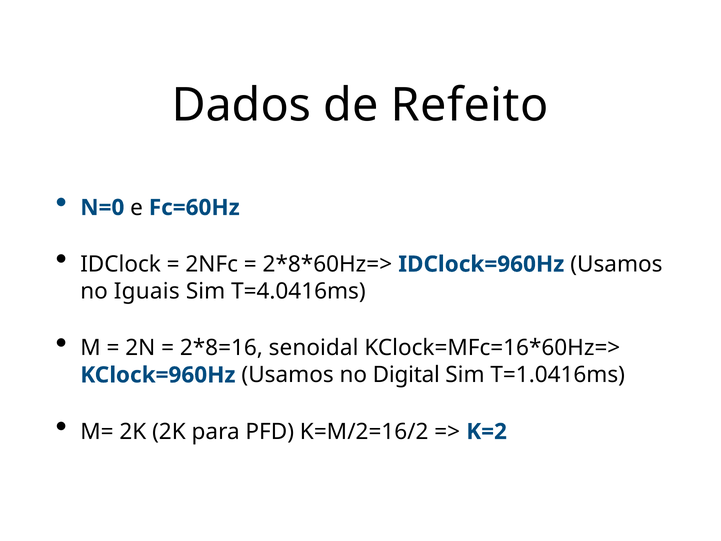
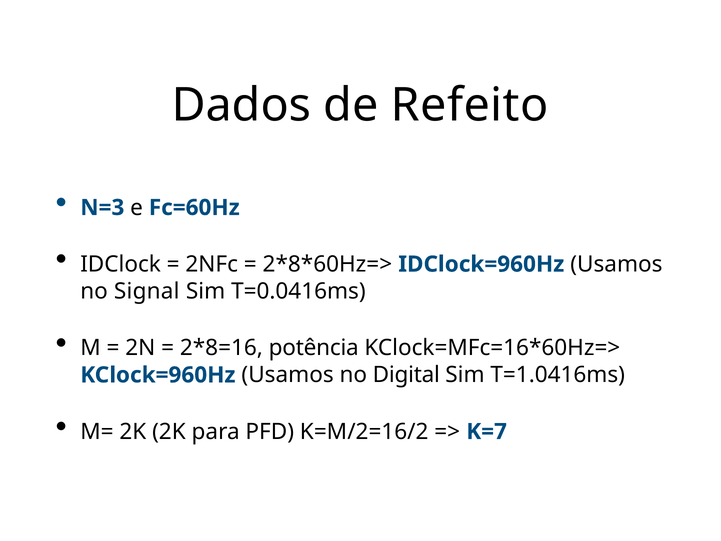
N=0: N=0 -> N=3
Iguais: Iguais -> Signal
T=4.0416ms: T=4.0416ms -> T=0.0416ms
senoidal: senoidal -> potência
K=2: K=2 -> K=7
